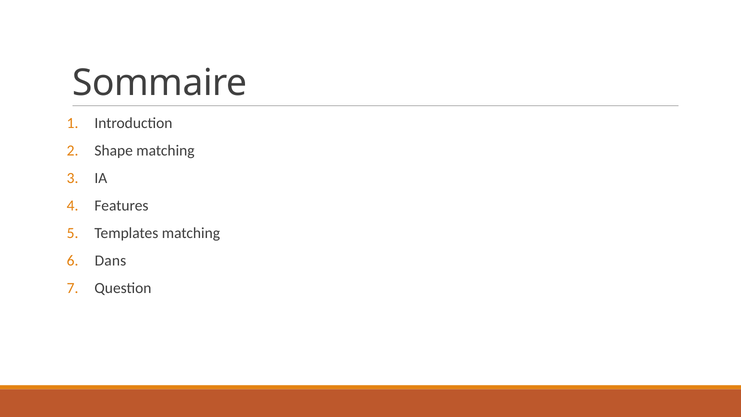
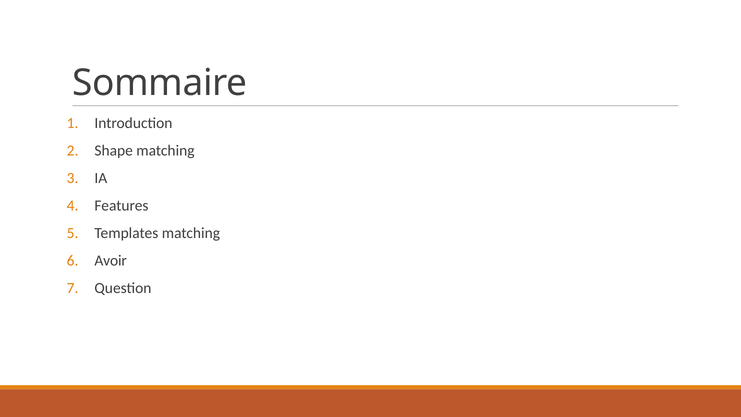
Dans: Dans -> Avoir
